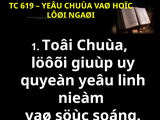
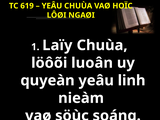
Toâi: Toâi -> Laïy
giuùp: giuùp -> luoân
